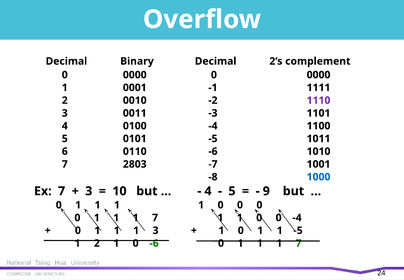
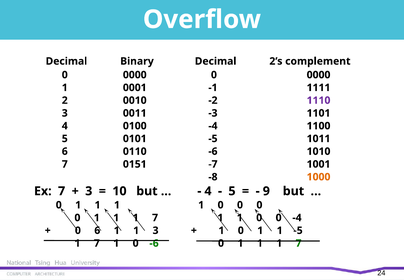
2803: 2803 -> 0151
1000 colour: blue -> orange
1 at (97, 230): 1 -> 6
2 at (97, 243): 2 -> 7
